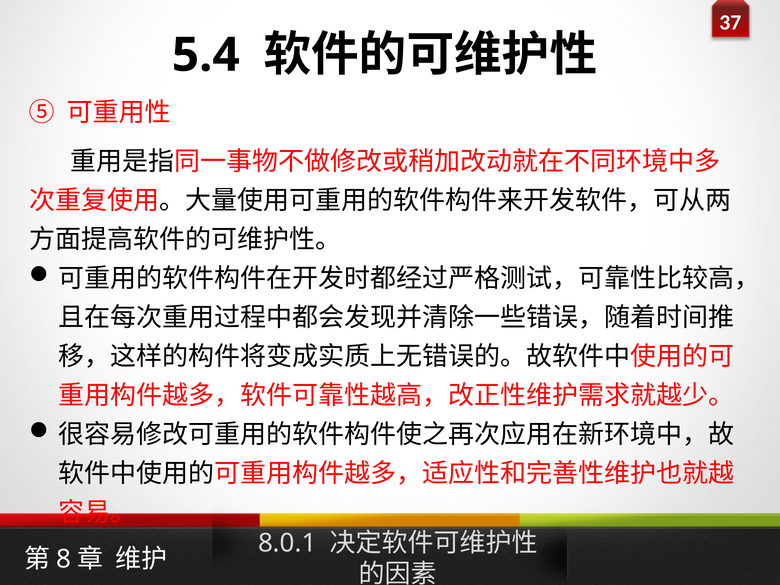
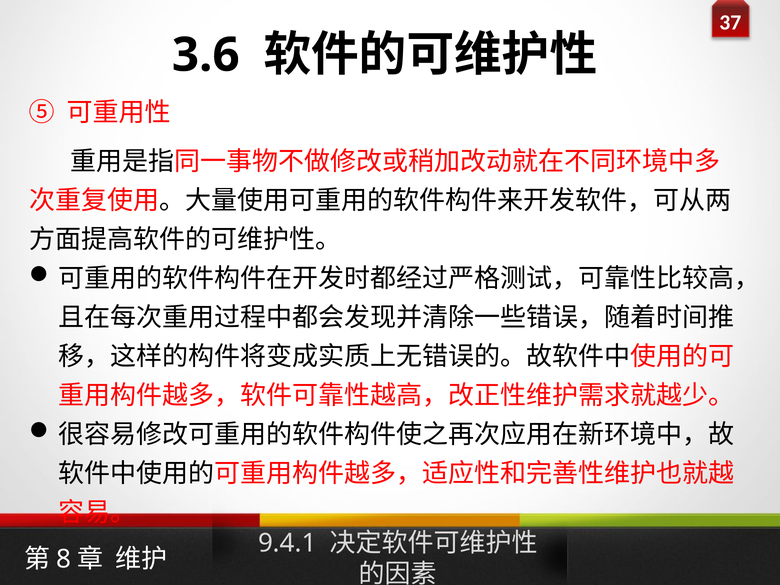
5.4: 5.4 -> 3.6
8.0.1: 8.0.1 -> 9.4.1
